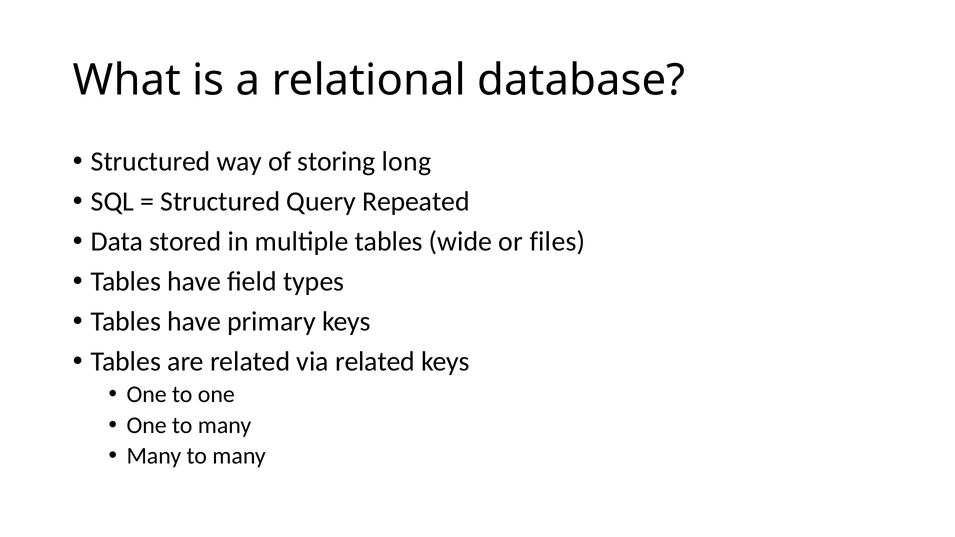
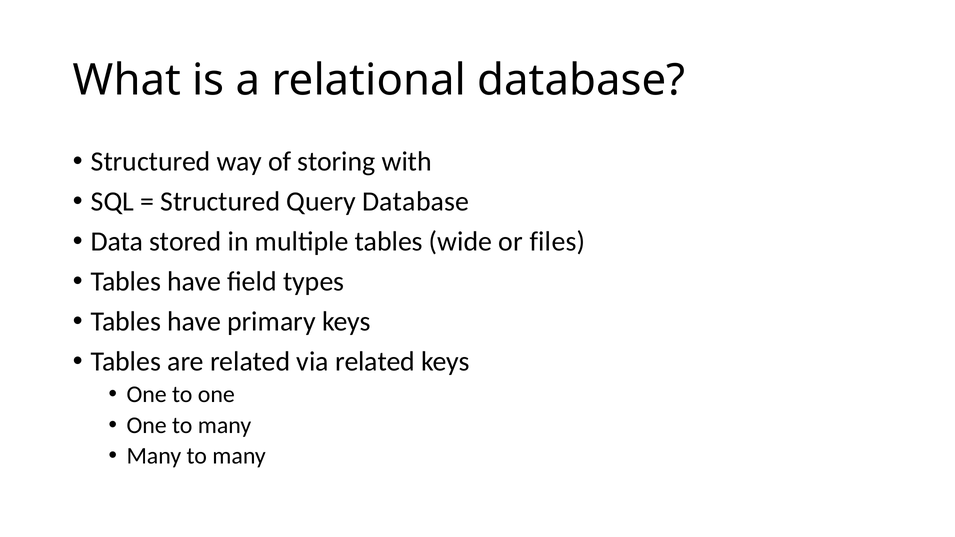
long: long -> with
Query Repeated: Repeated -> Database
